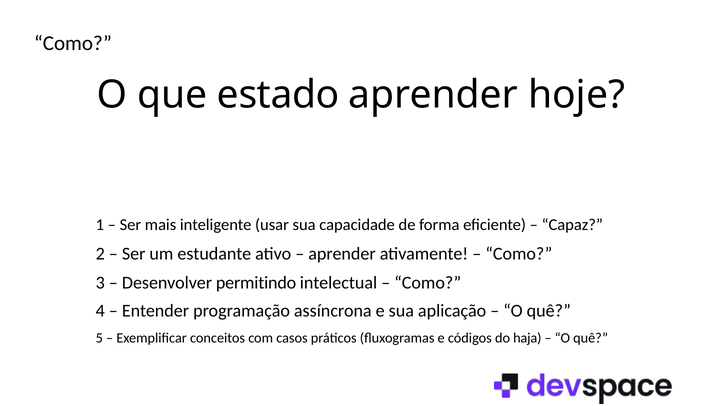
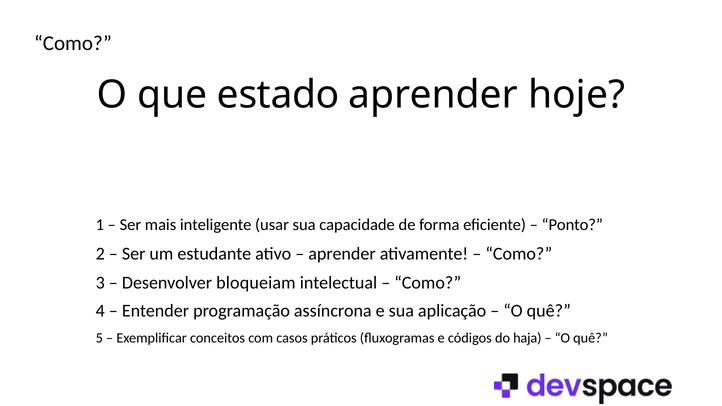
Capaz: Capaz -> Ponto
permitindo: permitindo -> bloqueiam
